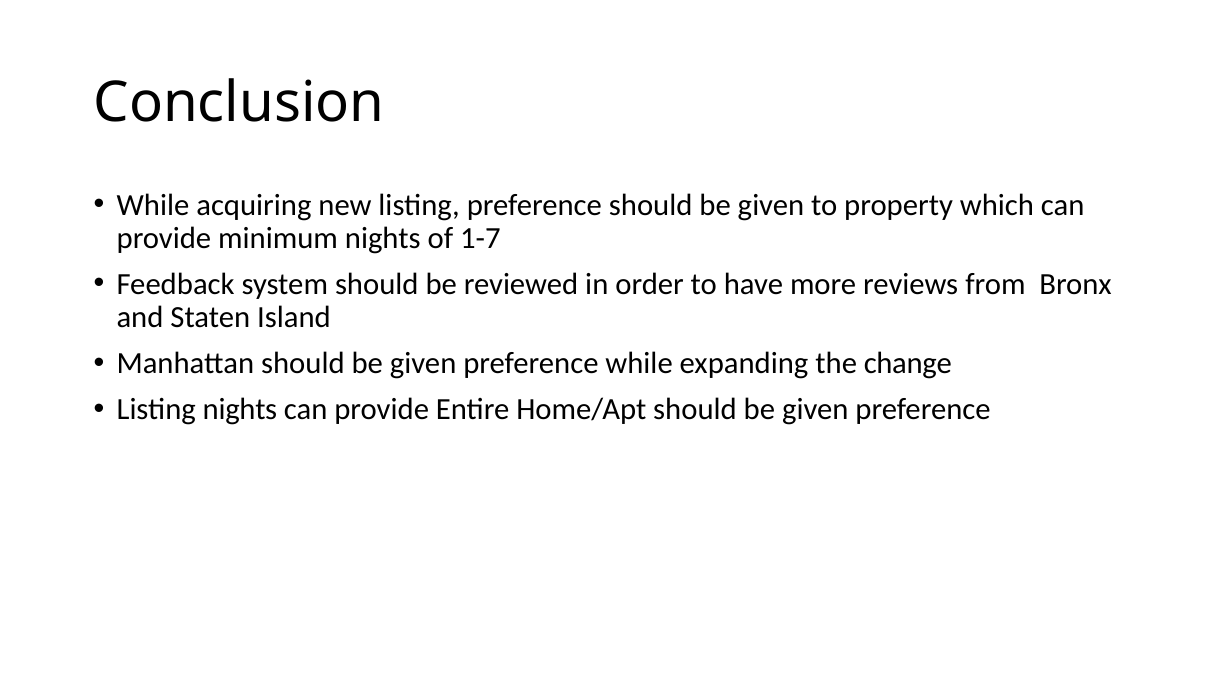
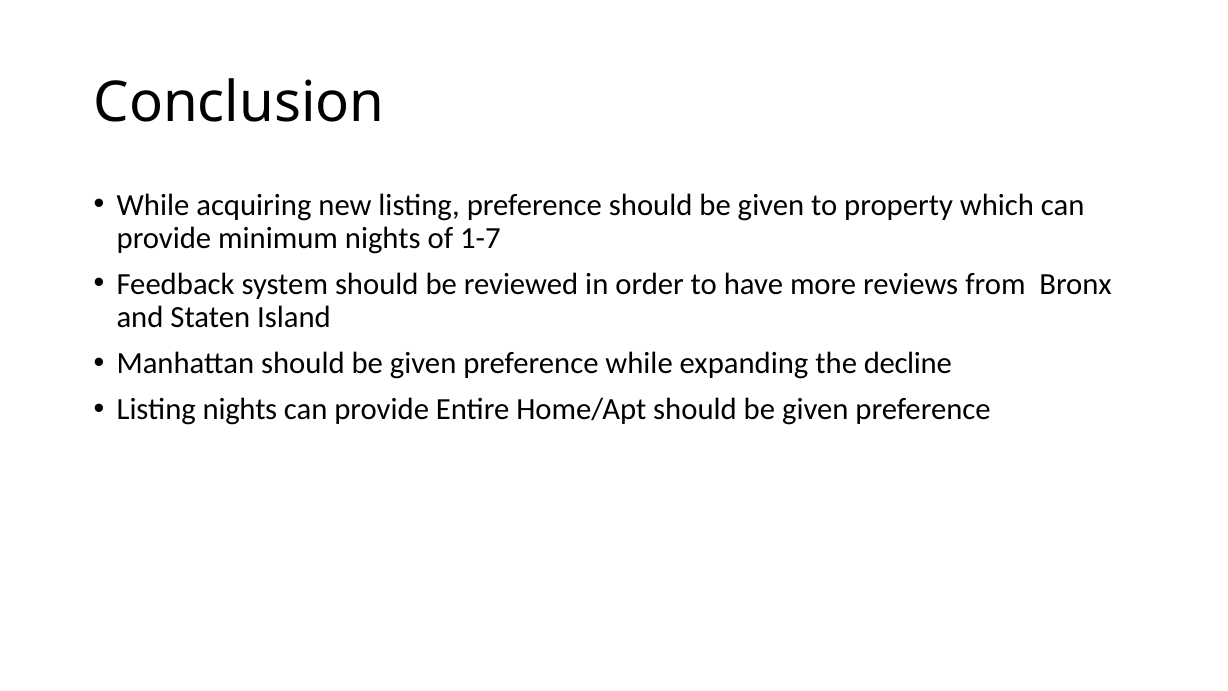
change: change -> decline
